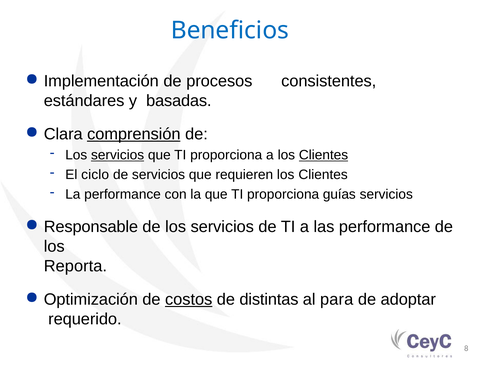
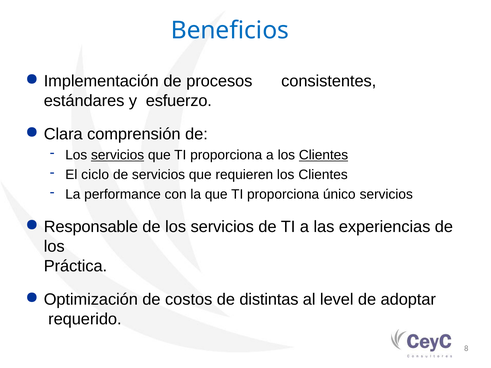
basadas: basadas -> esfuerzo
comprensión underline: present -> none
guías: guías -> único
las performance: performance -> experiencias
Reporta: Reporta -> Práctica
costos underline: present -> none
para: para -> level
